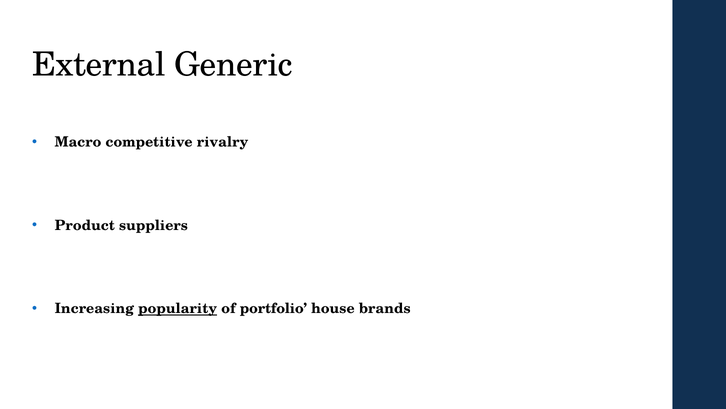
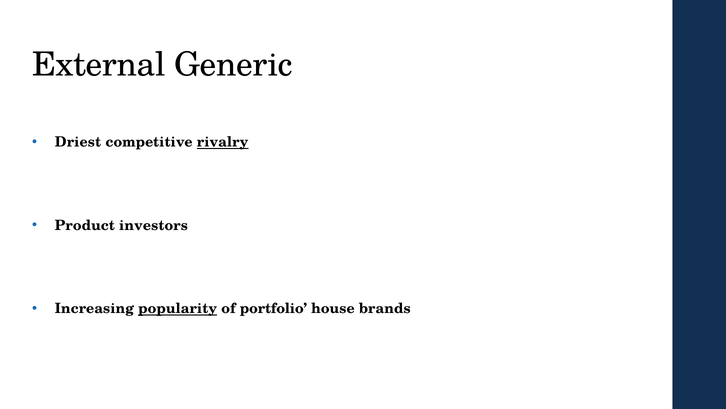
Macro: Macro -> Driest
rivalry underline: none -> present
suppliers: suppliers -> investors
